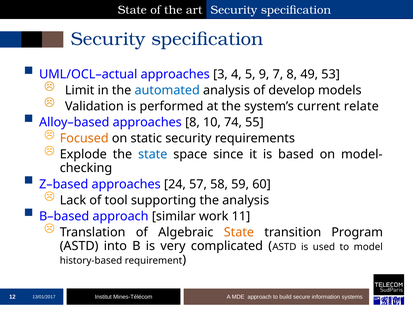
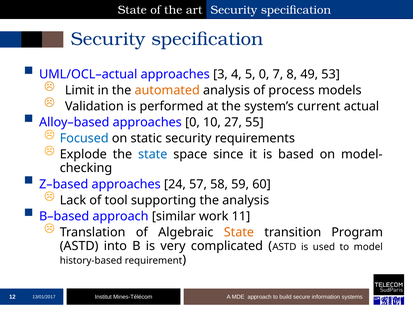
5 9: 9 -> 0
automated colour: blue -> orange
develop: develop -> process
relate: relate -> actual
approaches 8: 8 -> 0
74: 74 -> 27
Focused colour: orange -> blue
